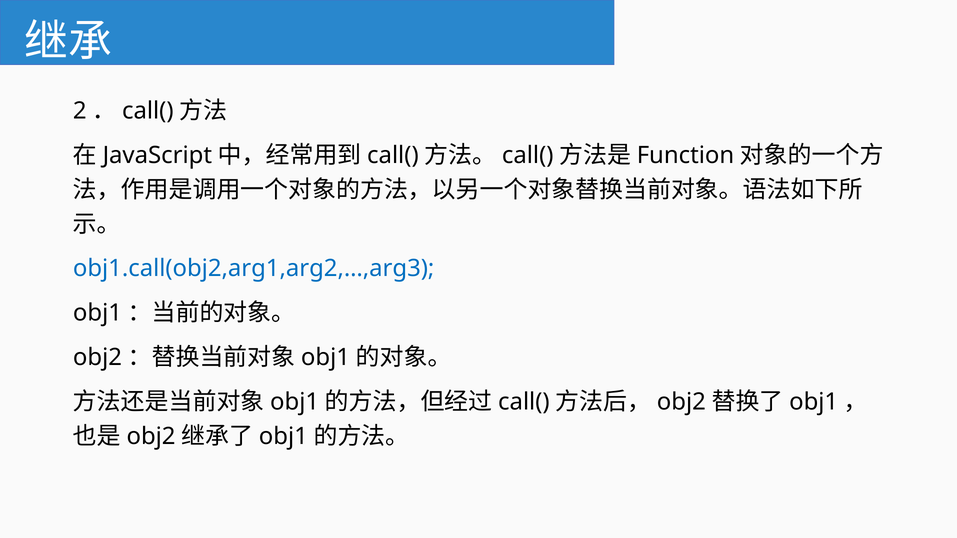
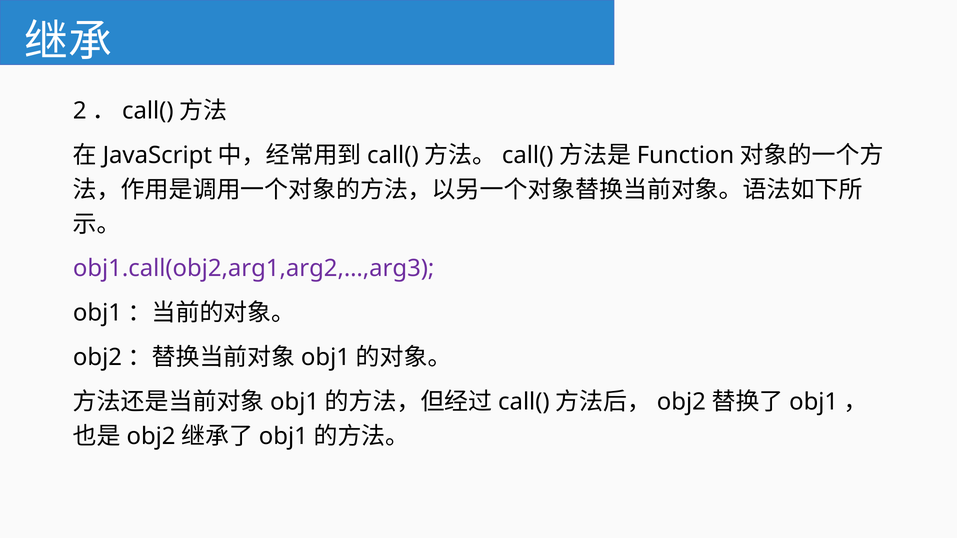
obj1.call(obj2,arg1,arg2,…,arg3 colour: blue -> purple
